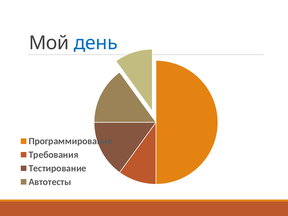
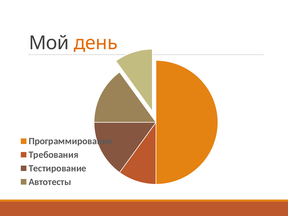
день colour: blue -> orange
